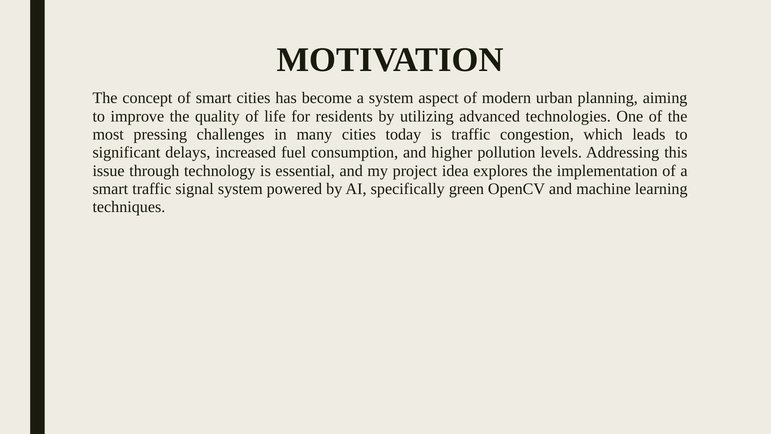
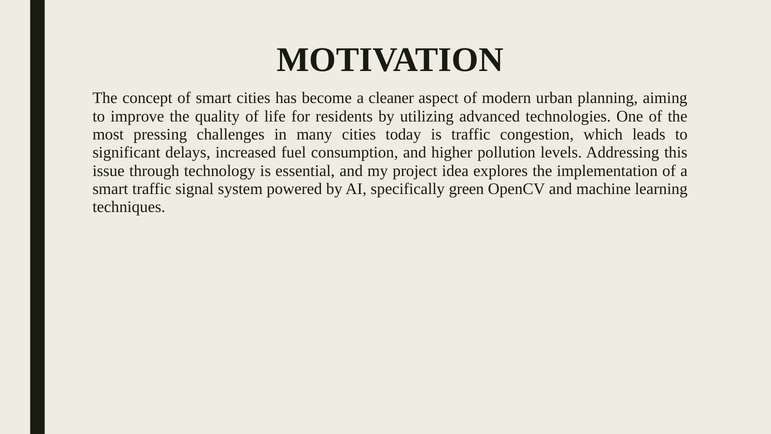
a system: system -> cleaner
